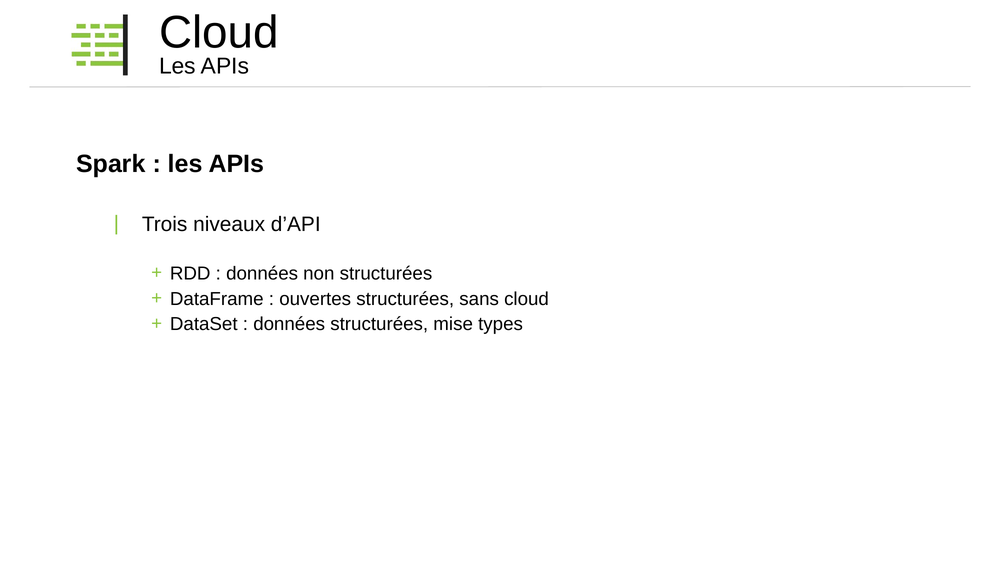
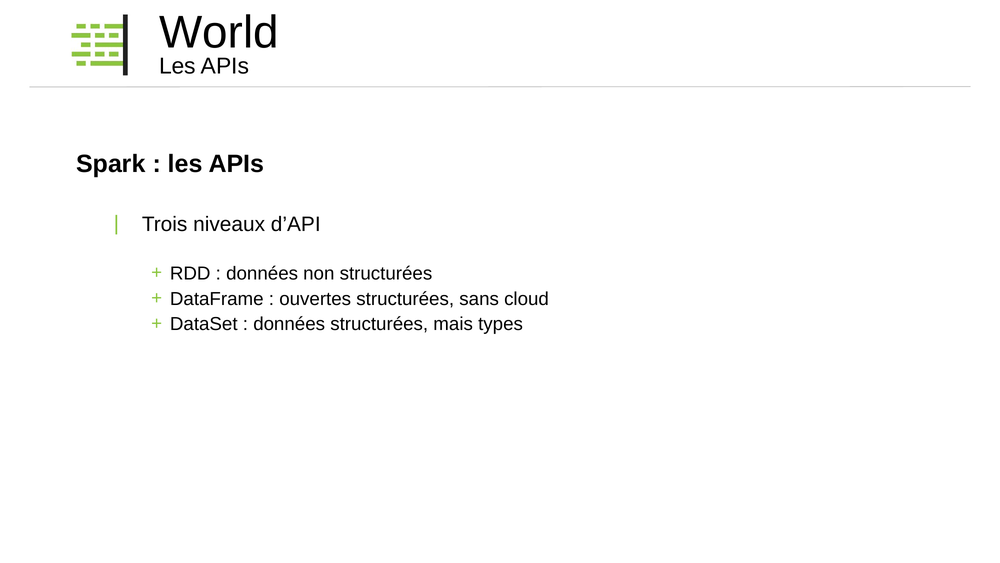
Cloud at (219, 32): Cloud -> World
mise: mise -> mais
